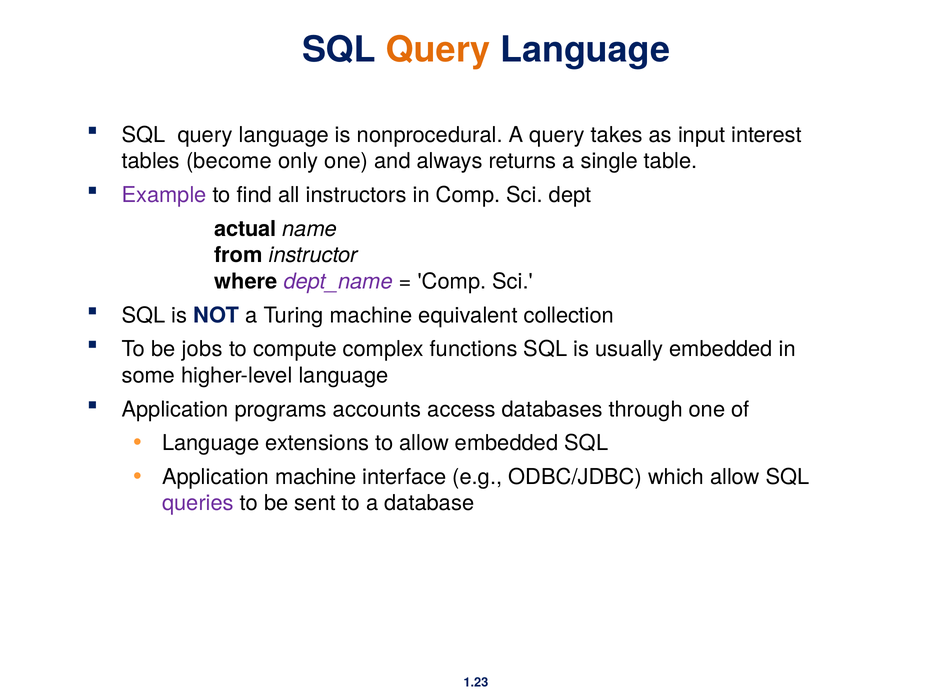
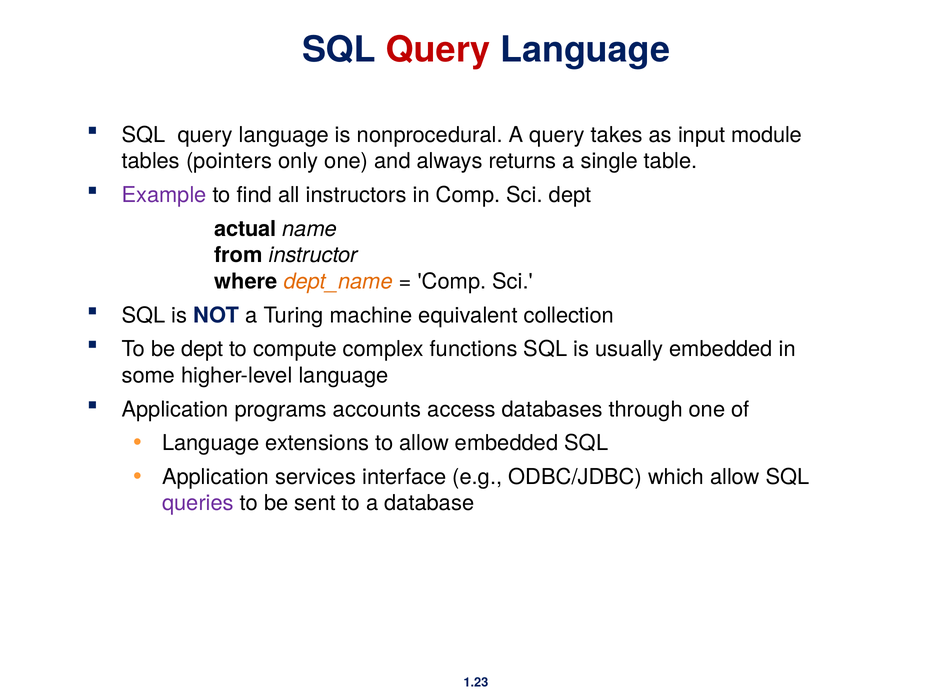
Query at (438, 50) colour: orange -> red
interest: interest -> module
become: become -> pointers
dept_name colour: purple -> orange
be jobs: jobs -> dept
Application machine: machine -> services
